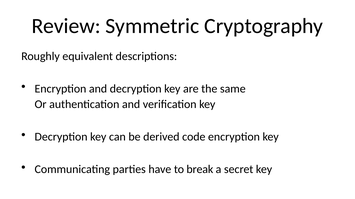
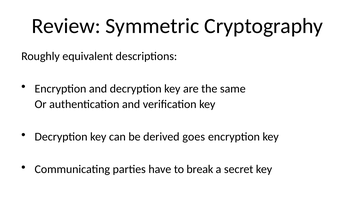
code: code -> goes
